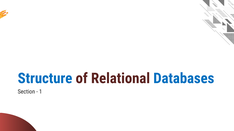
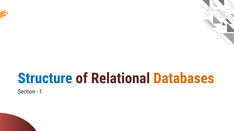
Databases colour: blue -> orange
